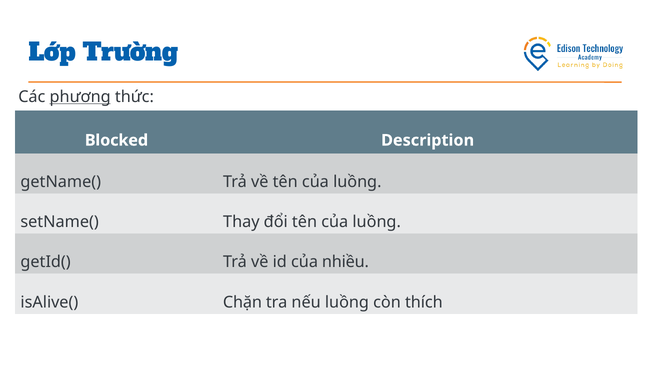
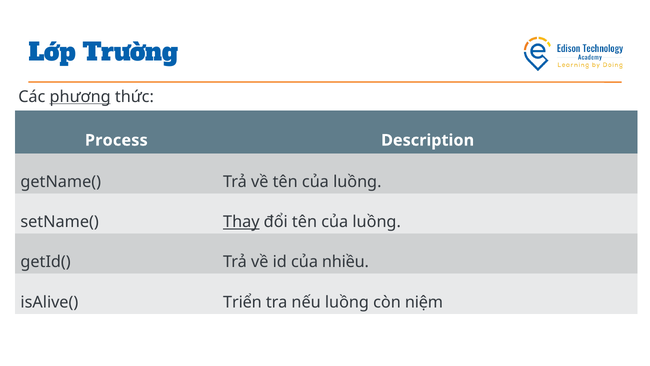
Blocked: Blocked -> Process
Thay underline: none -> present
Chặn: Chặn -> Triển
thích: thích -> niệm
